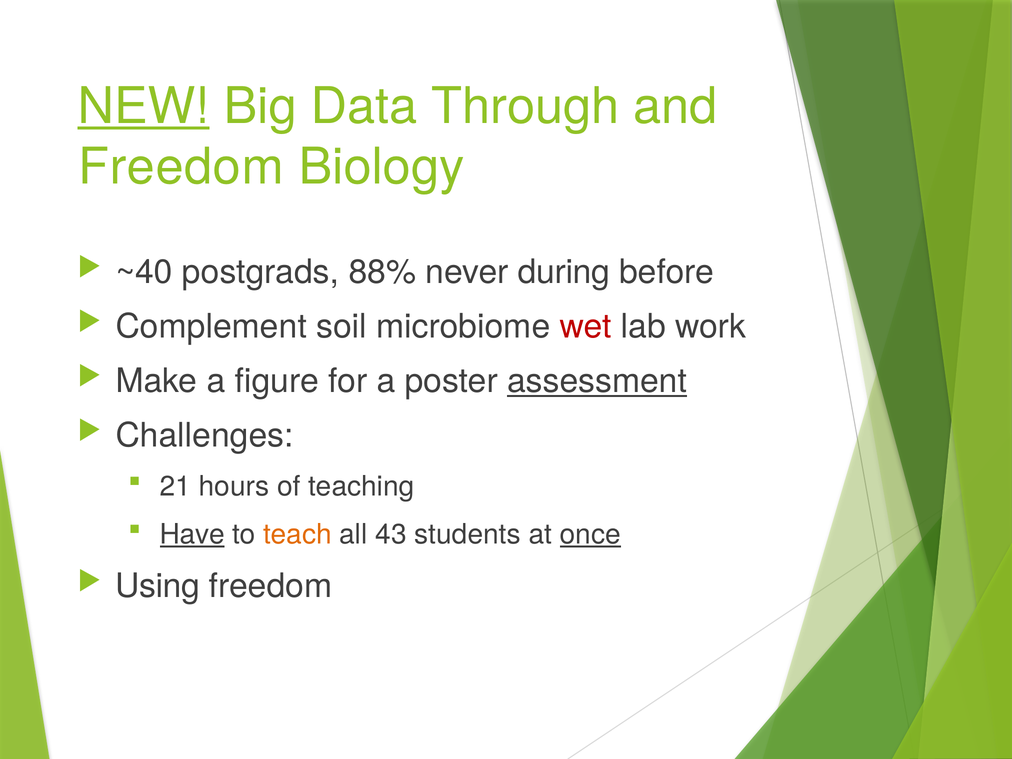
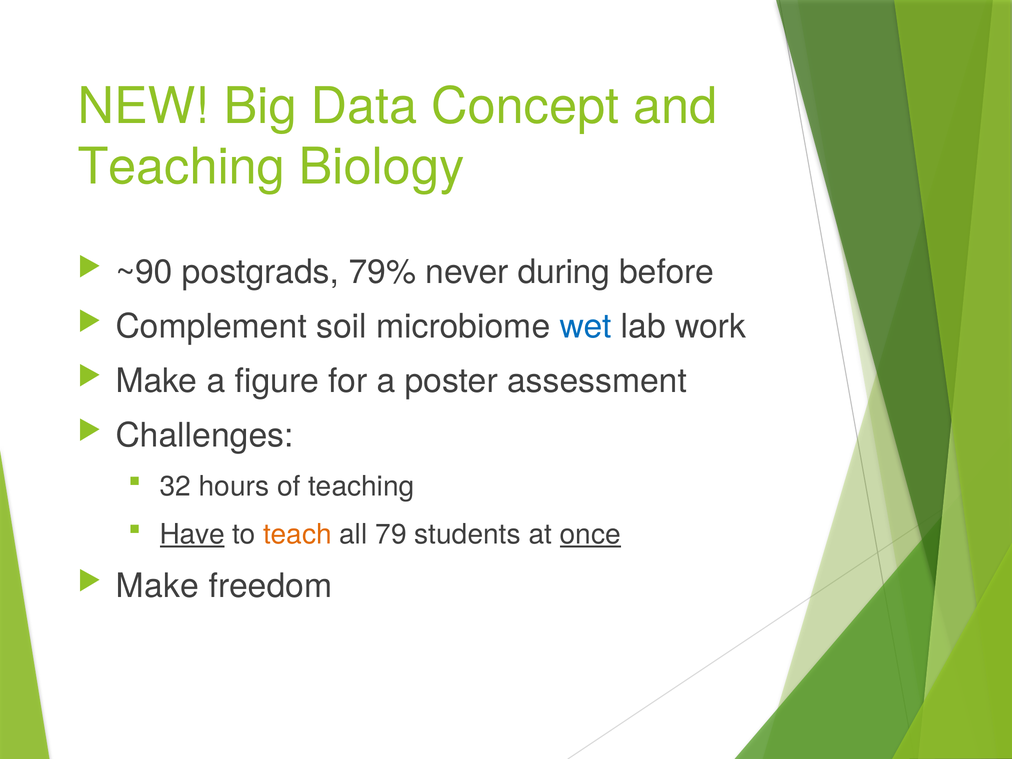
NEW underline: present -> none
Through: Through -> Concept
Freedom at (181, 167): Freedom -> Teaching
~40: ~40 -> ~90
88%: 88% -> 79%
wet colour: red -> blue
assessment underline: present -> none
21: 21 -> 32
43: 43 -> 79
Using at (158, 586): Using -> Make
